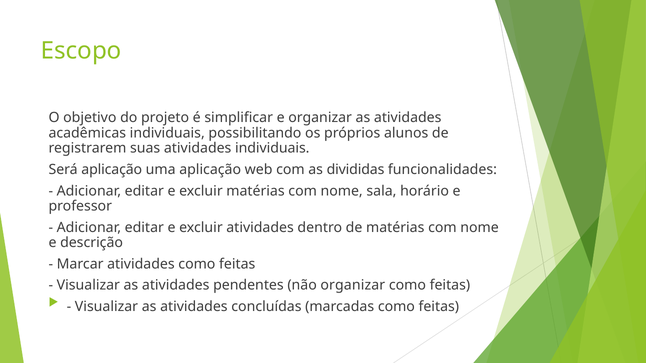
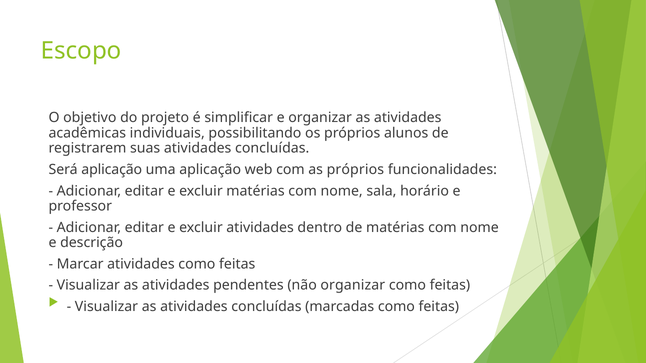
suas atividades individuais: individuais -> concluídas
as divididas: divididas -> próprios
